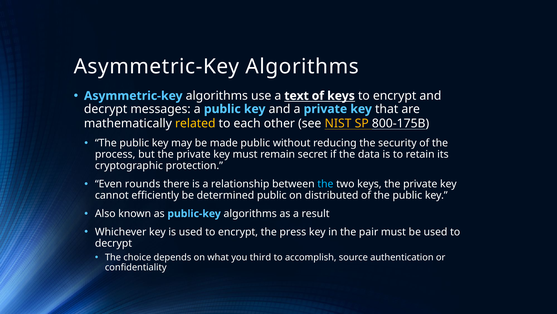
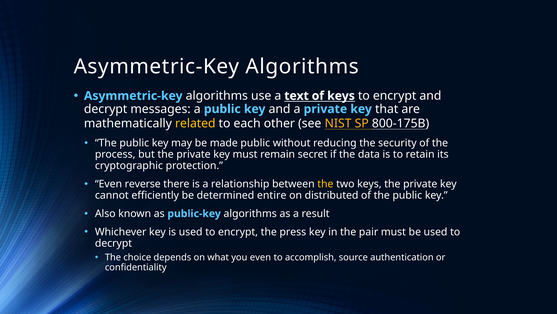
rounds: rounds -> reverse
the at (325, 184) colour: light blue -> yellow
determined public: public -> entire
you third: third -> even
